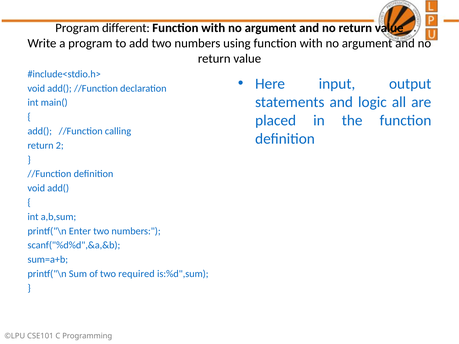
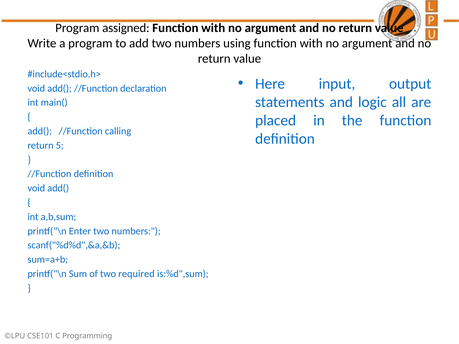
different: different -> assigned
2: 2 -> 5
